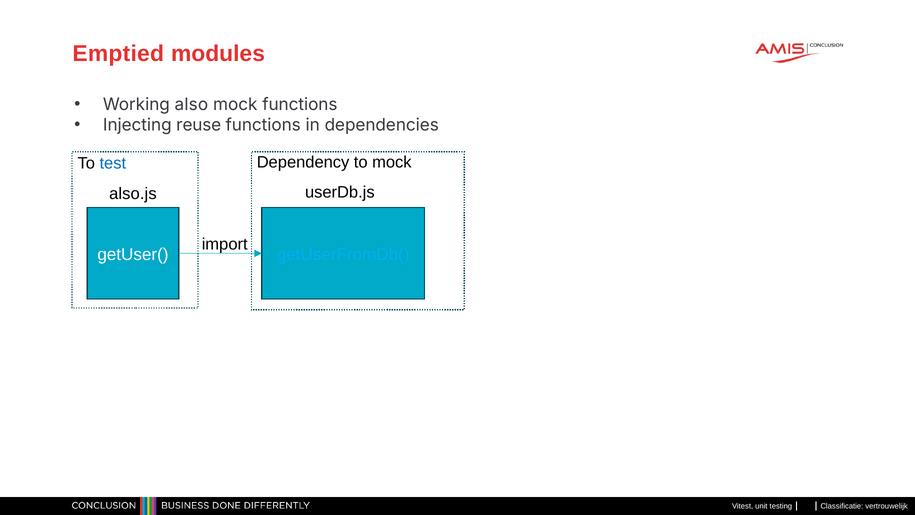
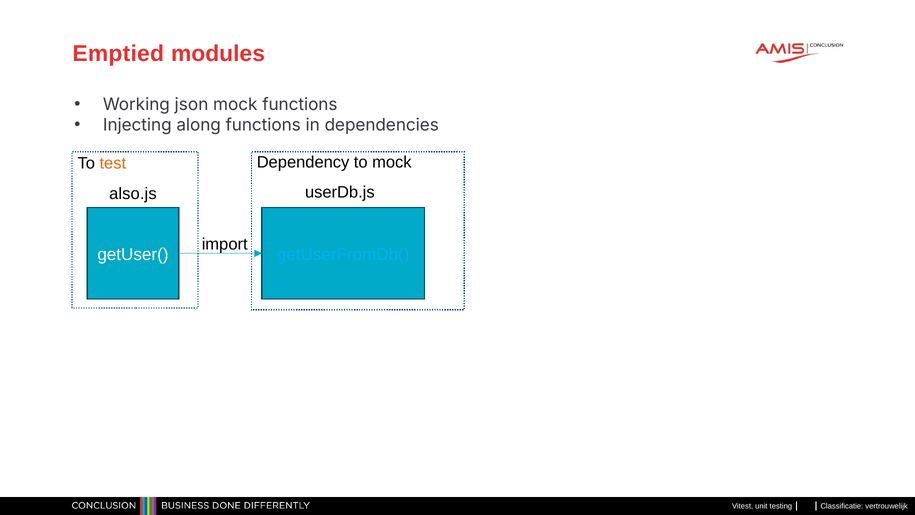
also: also -> json
reuse: reuse -> along
test colour: blue -> orange
